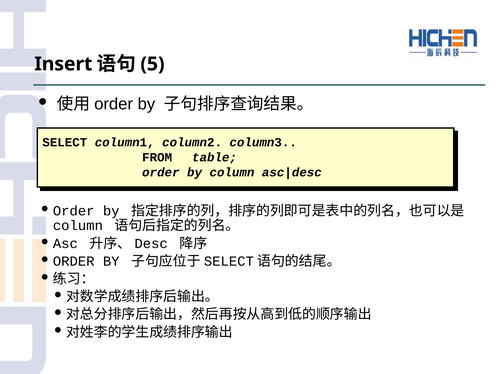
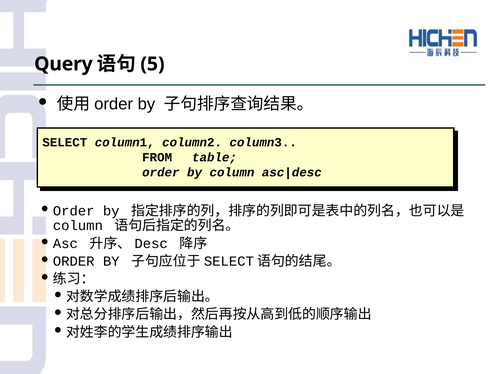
Insert: Insert -> Query
